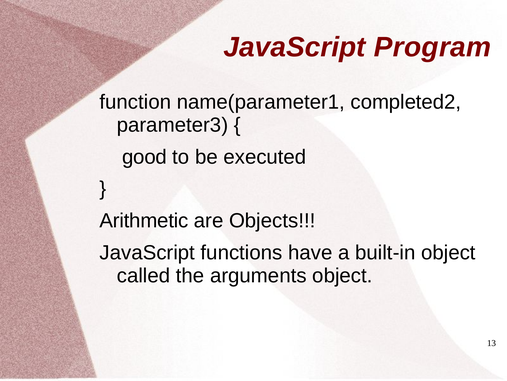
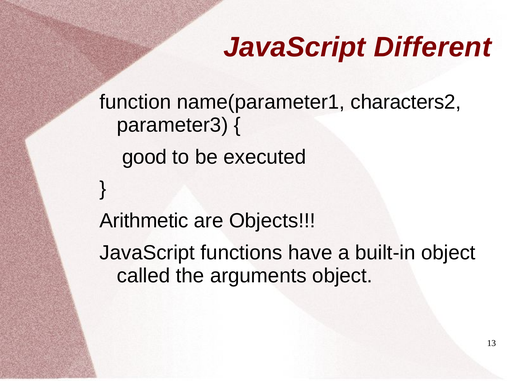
Program: Program -> Different
completed2: completed2 -> characters2
